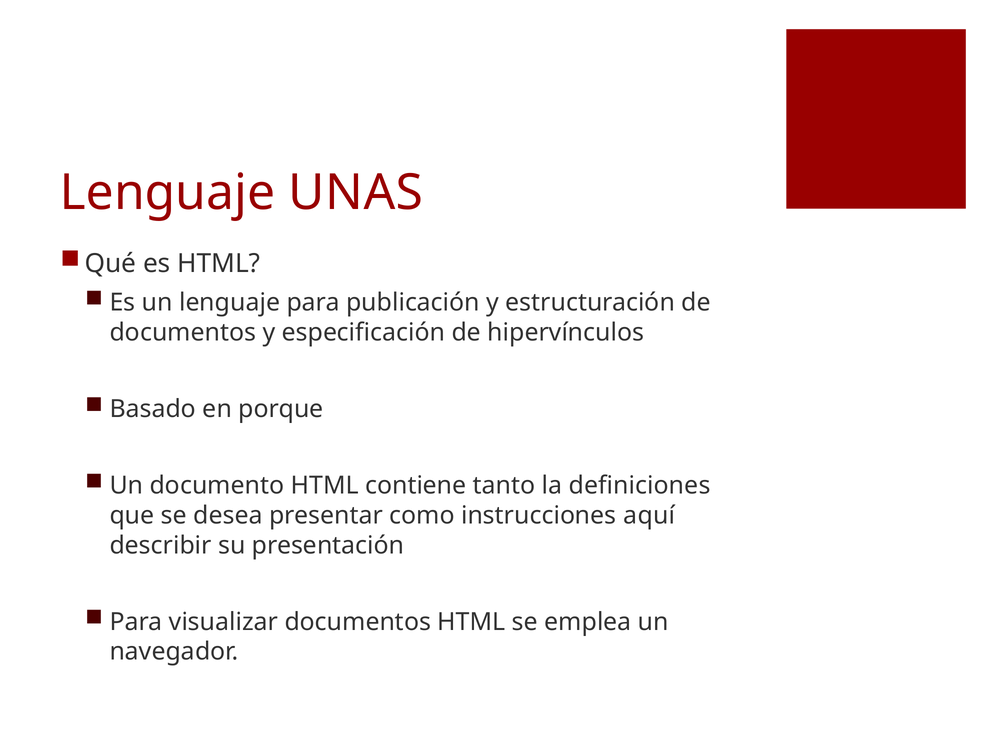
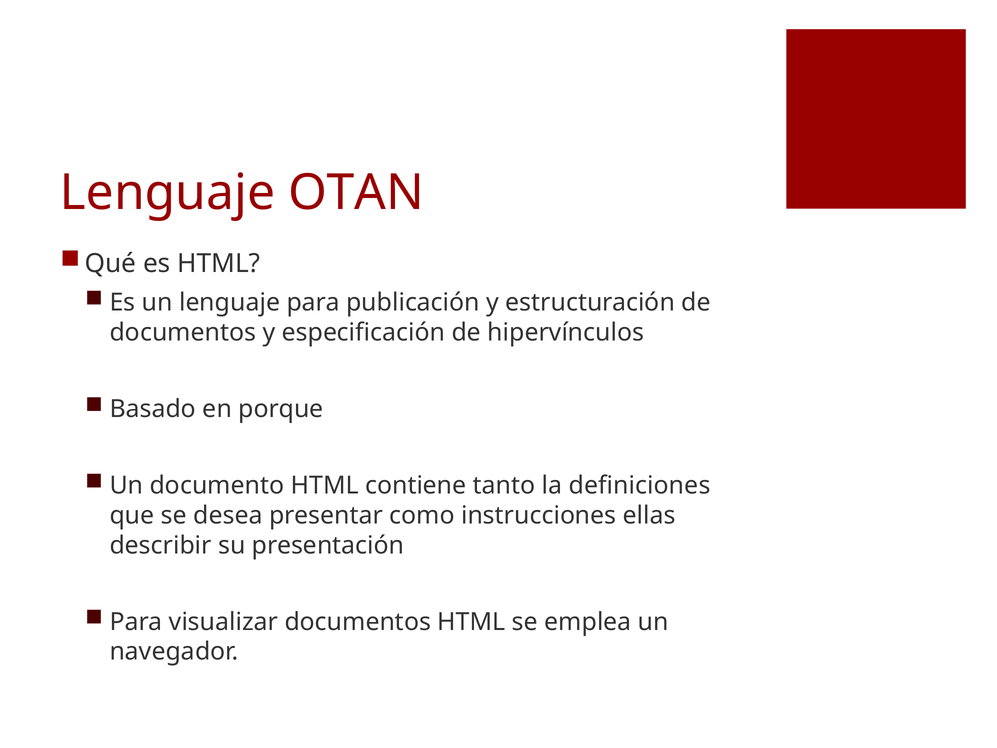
UNAS: UNAS -> OTAN
aquí: aquí -> ellas
